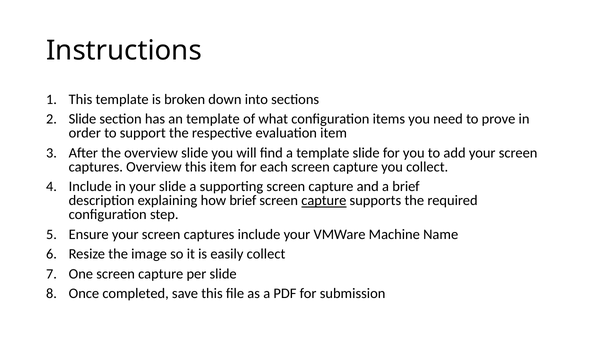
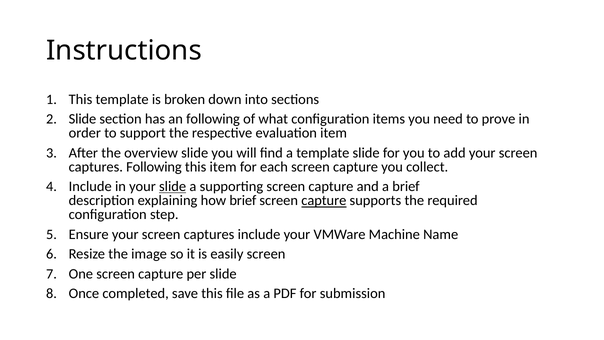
an template: template -> following
captures Overview: Overview -> Following
slide at (173, 186) underline: none -> present
easily collect: collect -> screen
